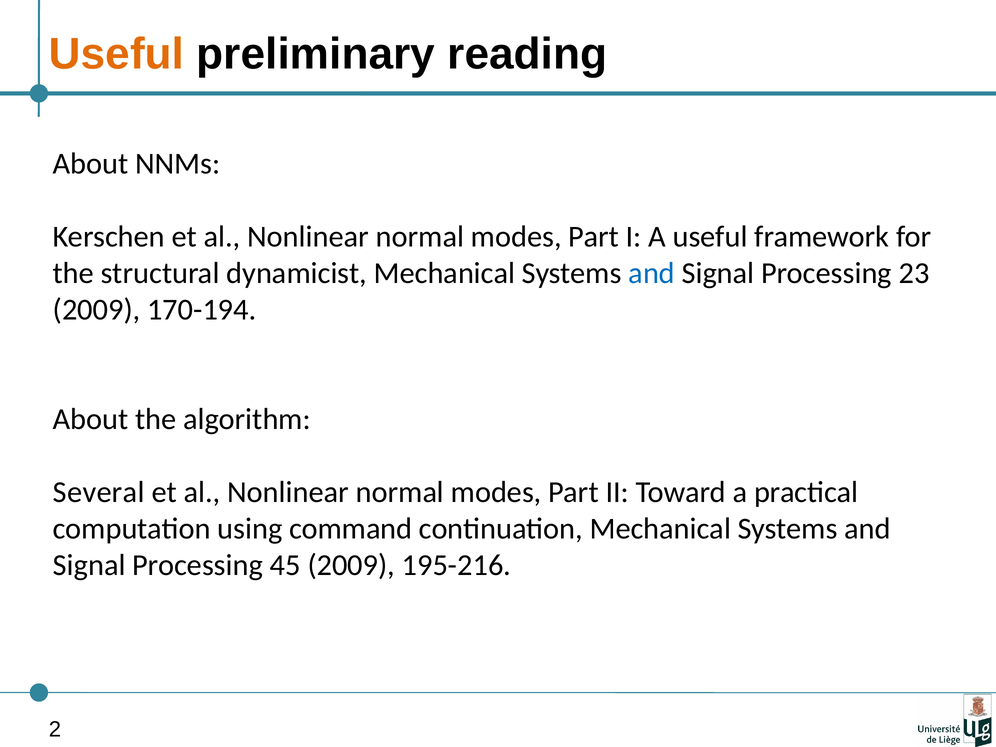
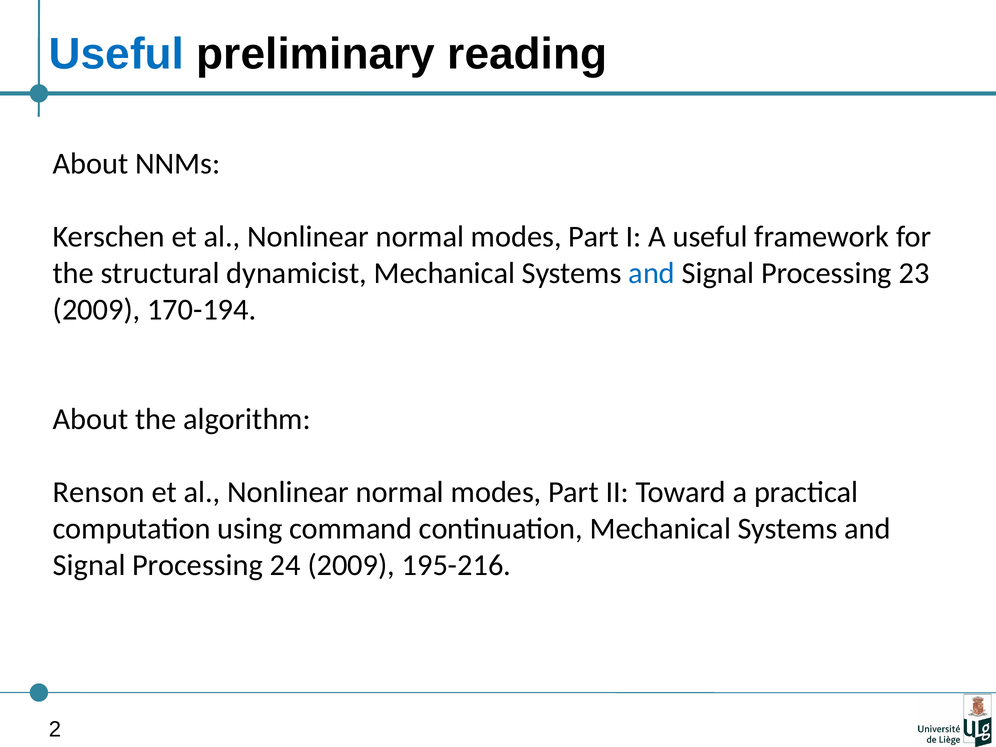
Useful at (116, 54) colour: orange -> blue
Several: Several -> Renson
45: 45 -> 24
